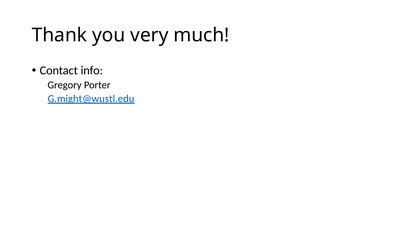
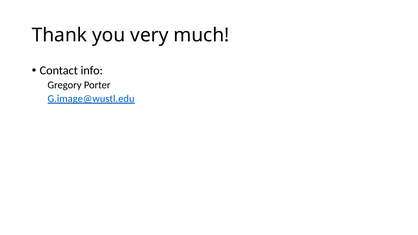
G.might@wustl.edu: G.might@wustl.edu -> G.image@wustl.edu
